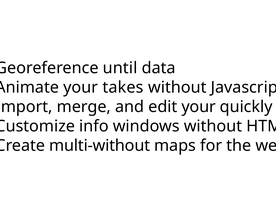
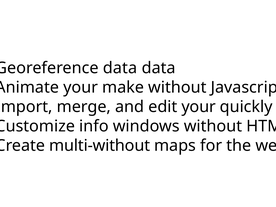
until at (120, 68): until -> data
takes: takes -> make
